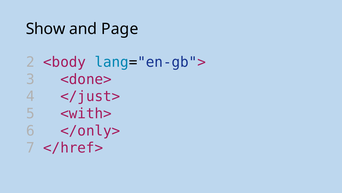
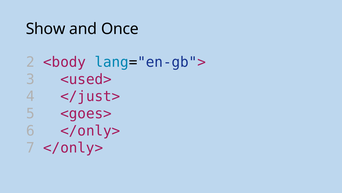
Page: Page -> Once
<done>: <done> -> <used>
<with>: <with> -> <goes>
7 </href>: </href> -> </only>
